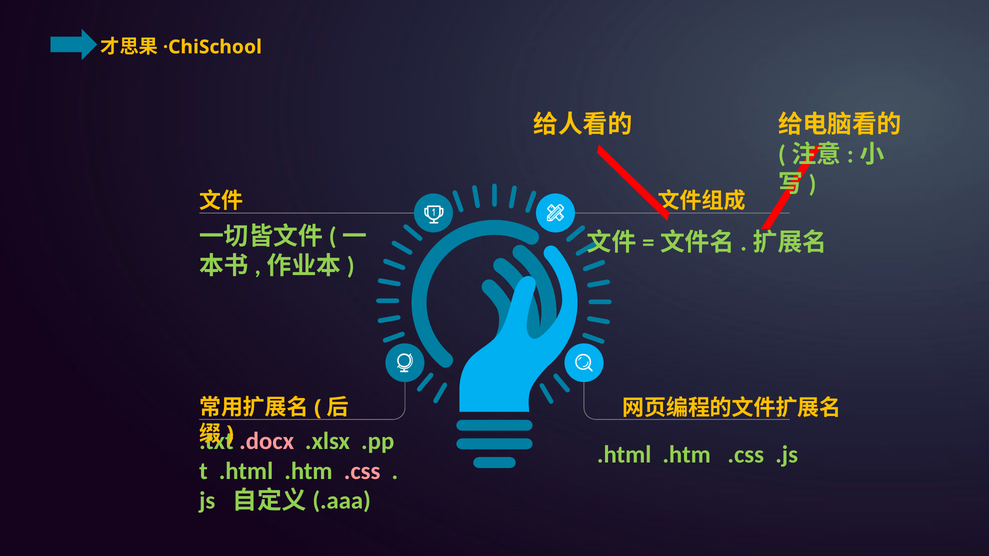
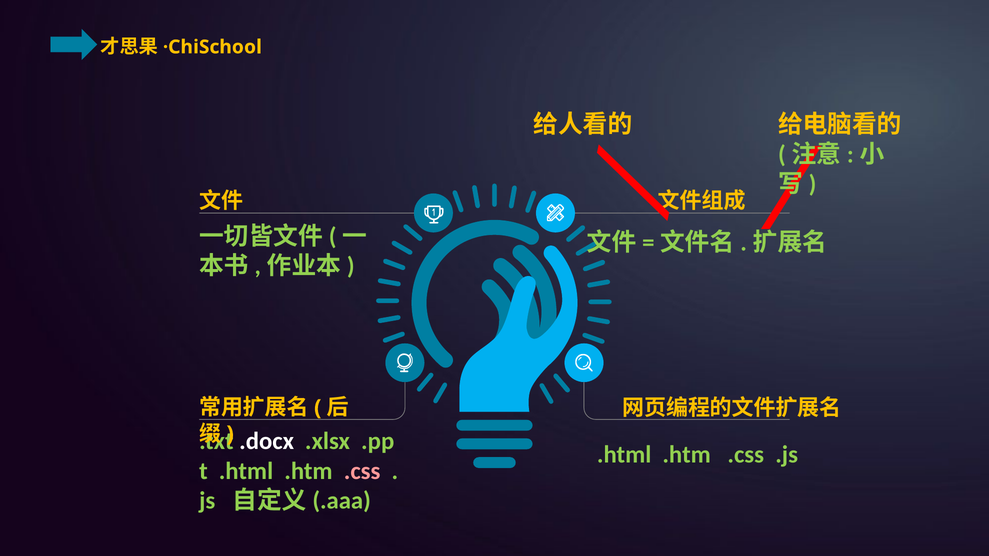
.docx colour: pink -> white
